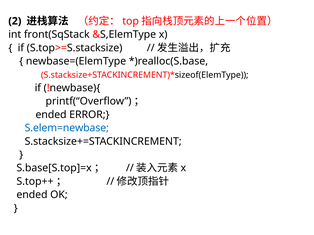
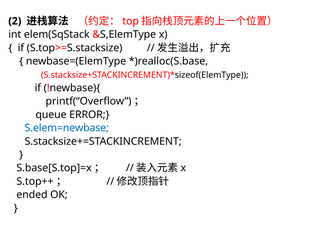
front(SqStack: front(SqStack -> elem(SqStack
ended at (51, 115): ended -> queue
